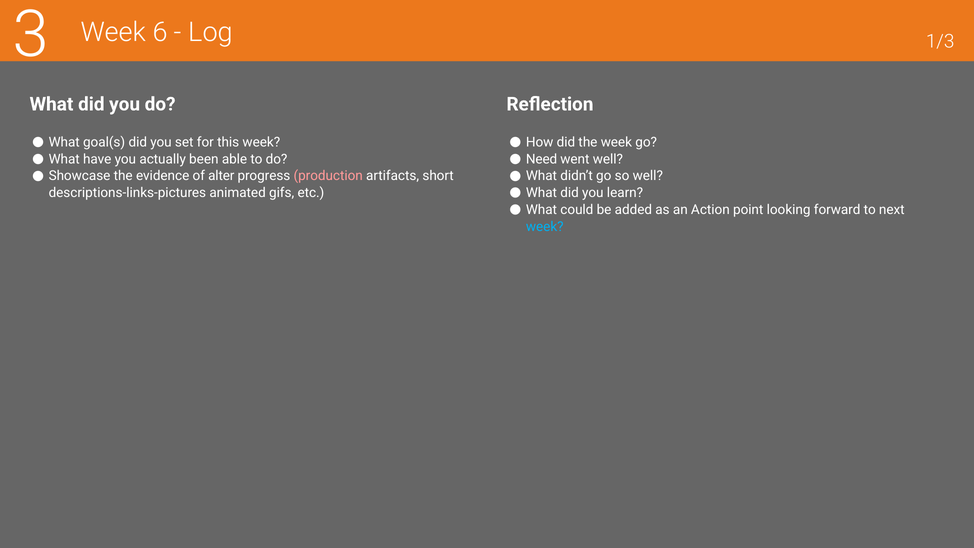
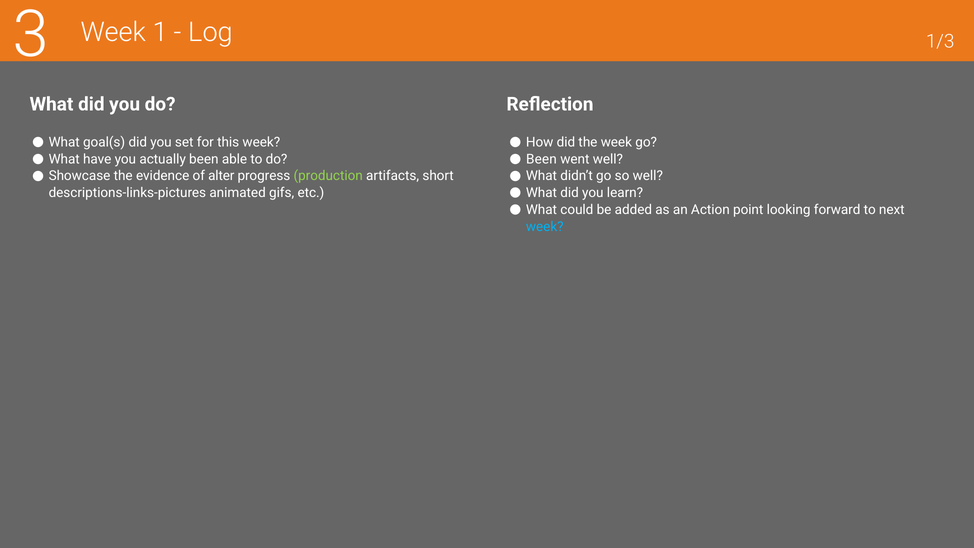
6: 6 -> 1
Need at (542, 159): Need -> Been
production colour: pink -> light green
